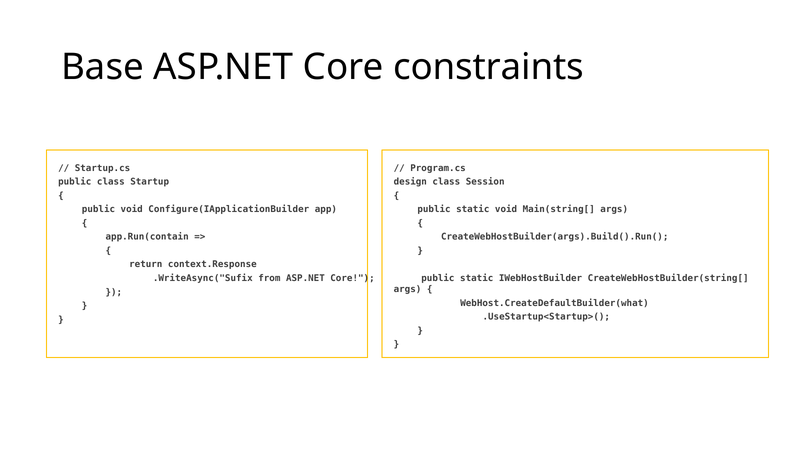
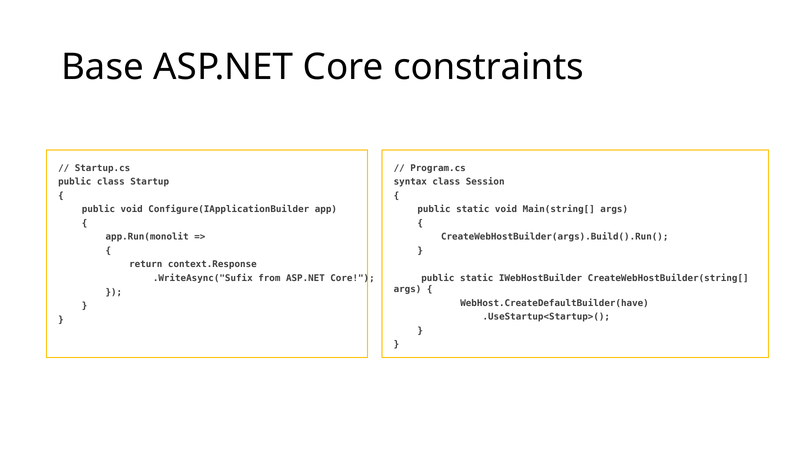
design: design -> syntax
app.Run(contain: app.Run(contain -> app.Run(monolit
WebHost.CreateDefaultBuilder(what: WebHost.CreateDefaultBuilder(what -> WebHost.CreateDefaultBuilder(have
